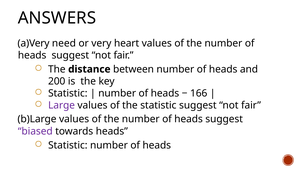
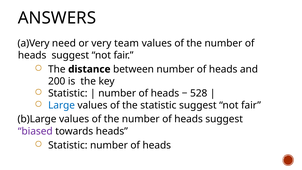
heart: heart -> team
166: 166 -> 528
Large colour: purple -> blue
